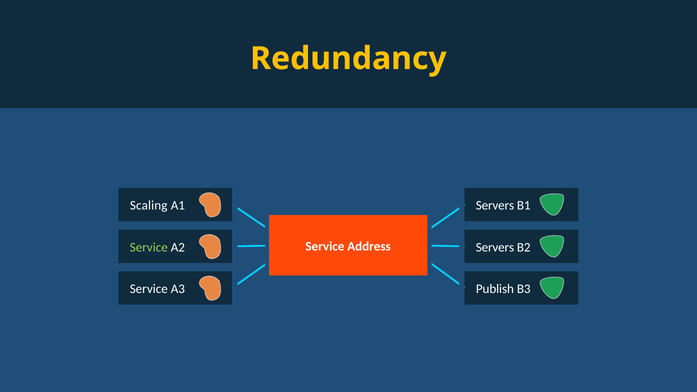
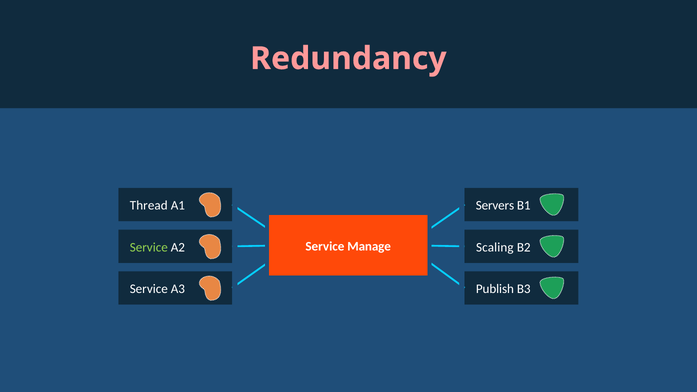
Redundancy colour: yellow -> pink
Scaling: Scaling -> Thread
Address: Address -> Manage
Servers at (495, 247): Servers -> Scaling
